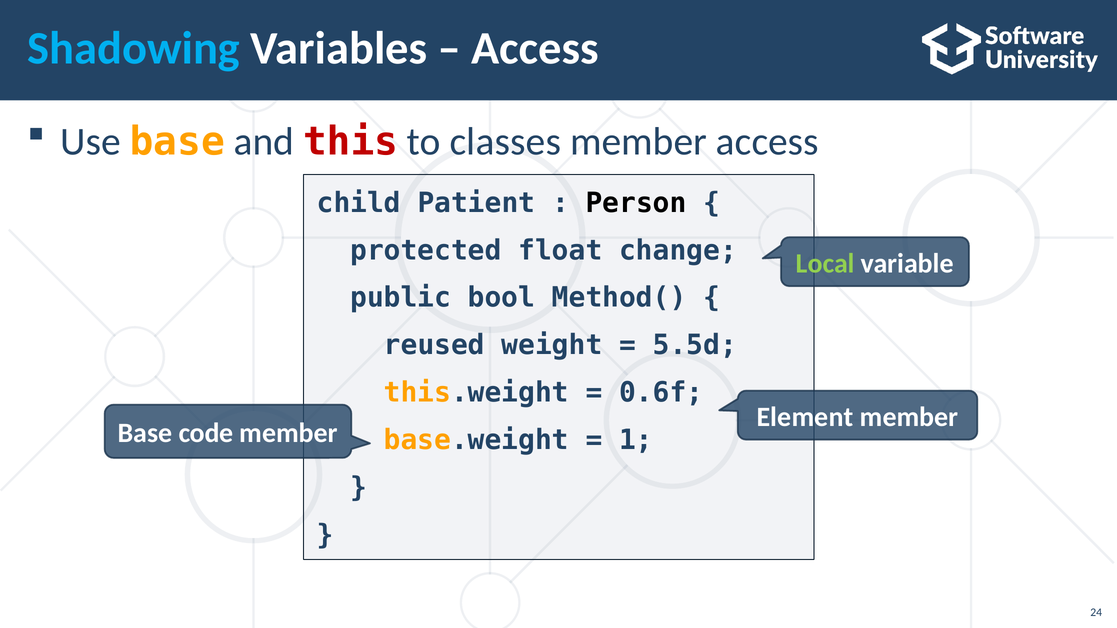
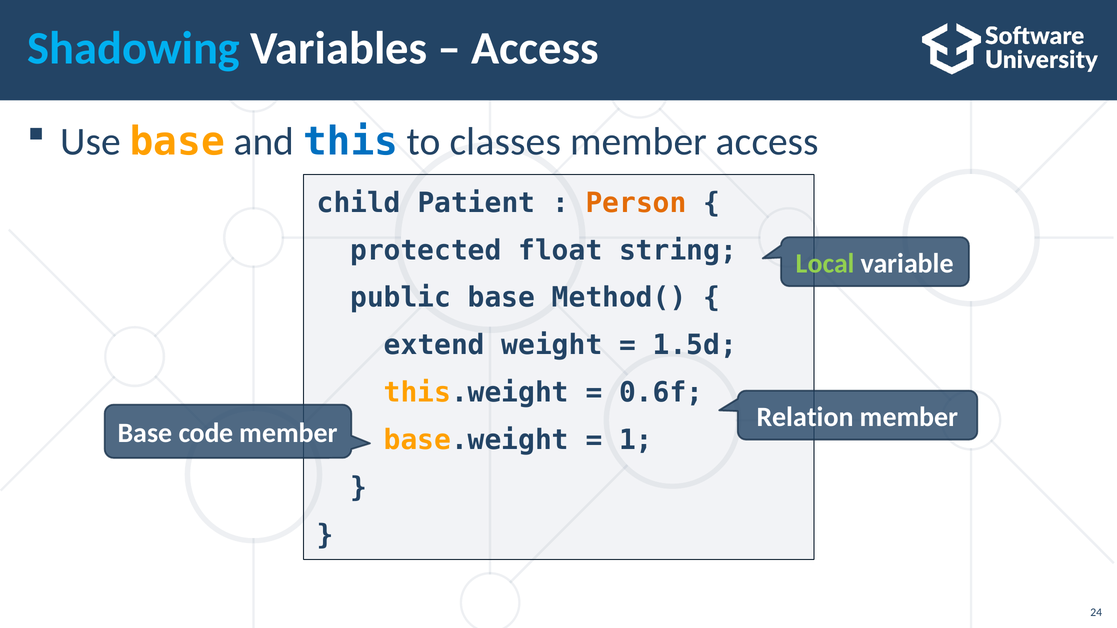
this colour: red -> blue
Person colour: black -> orange
change: change -> string
public bool: bool -> base
reused: reused -> extend
5.5d: 5.5d -> 1.5d
Element: Element -> Relation
